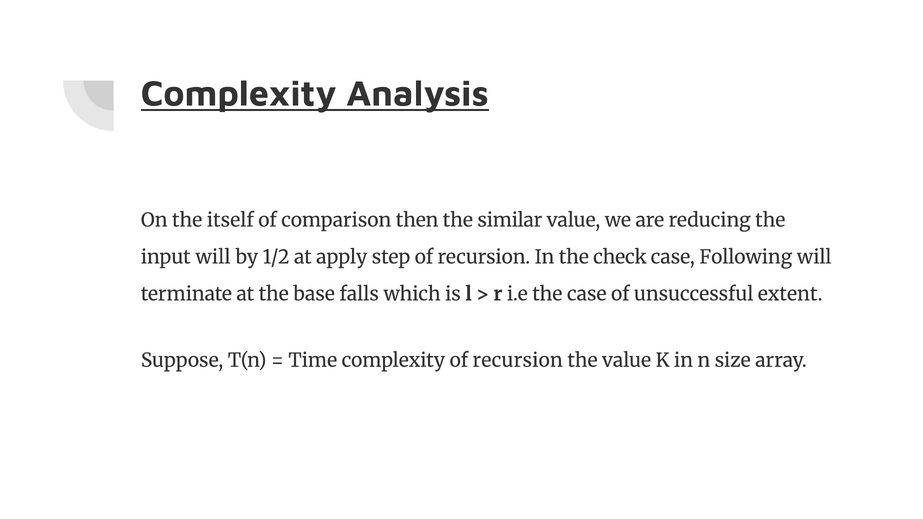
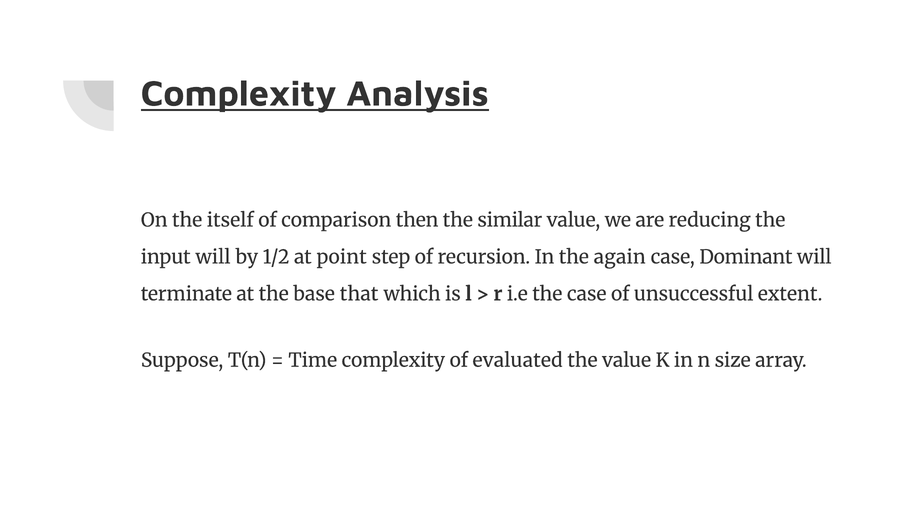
apply: apply -> point
check: check -> again
Following: Following -> Dominant
falls: falls -> that
complexity of recursion: recursion -> evaluated
